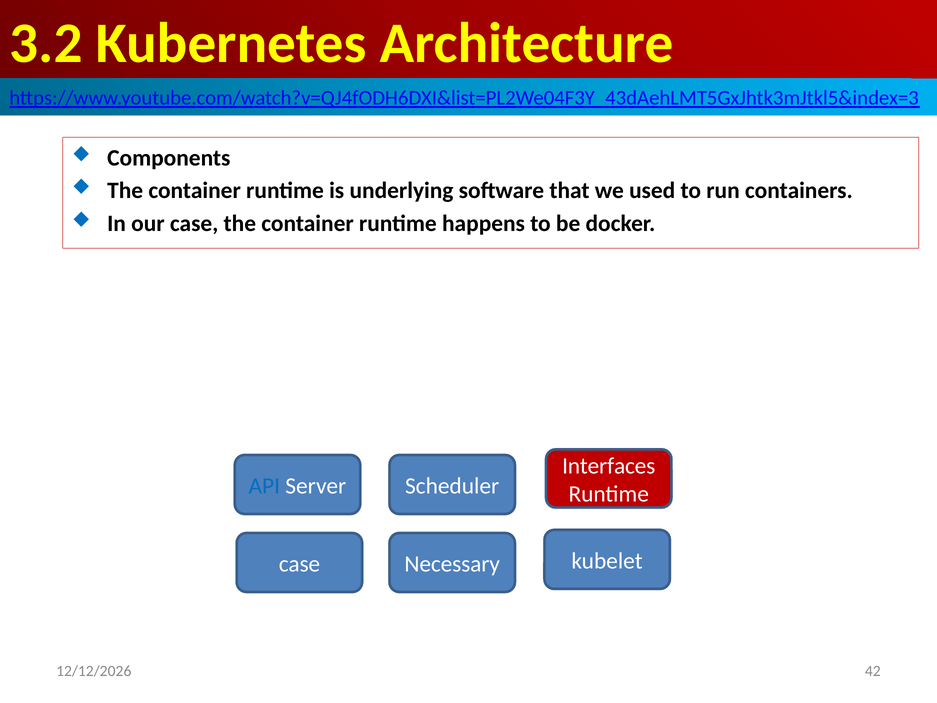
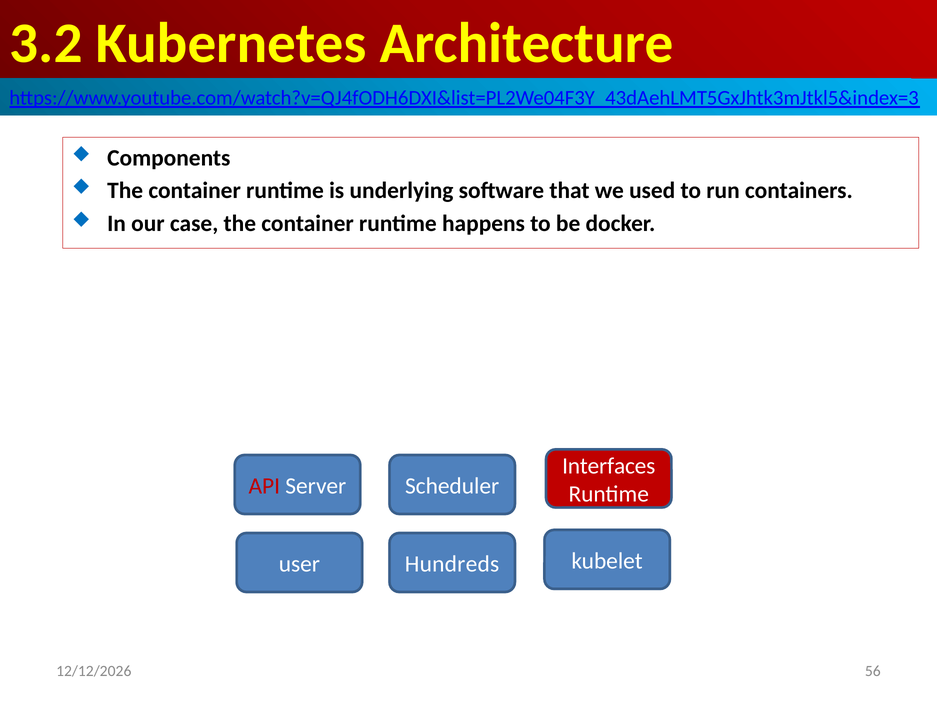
API colour: blue -> red
case at (299, 564): case -> user
Necessary: Necessary -> Hundreds
42: 42 -> 56
